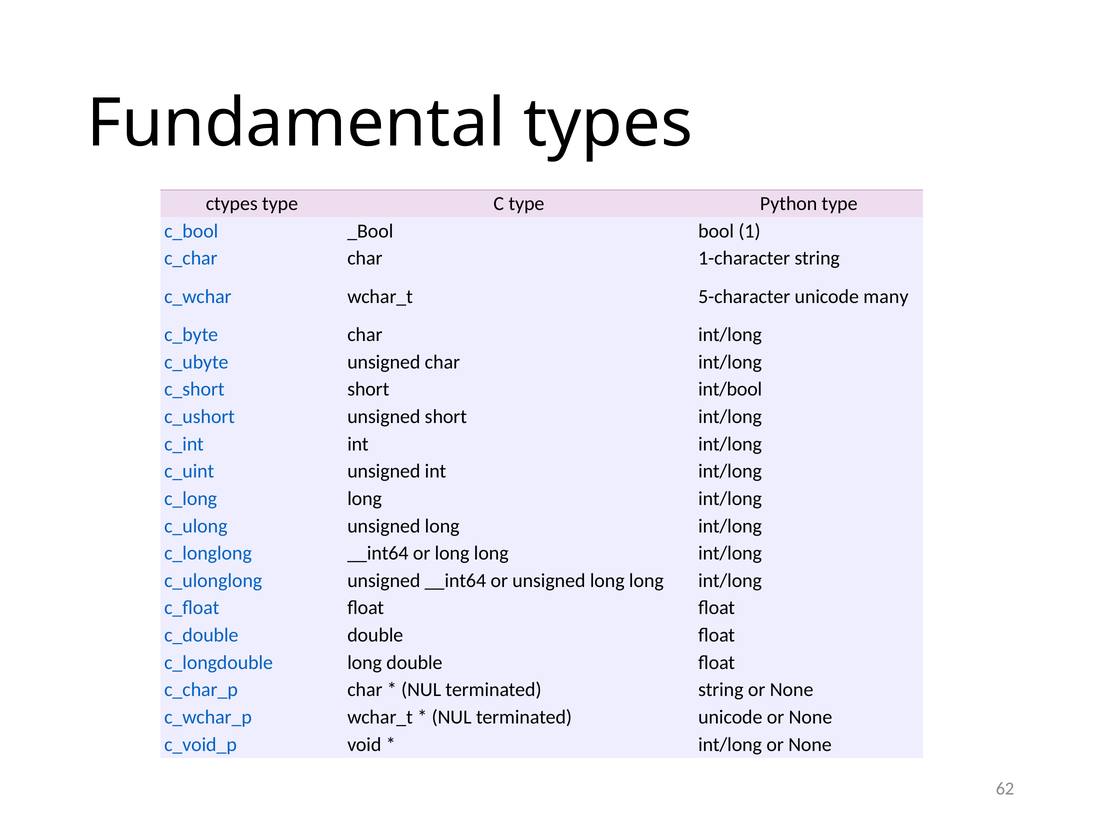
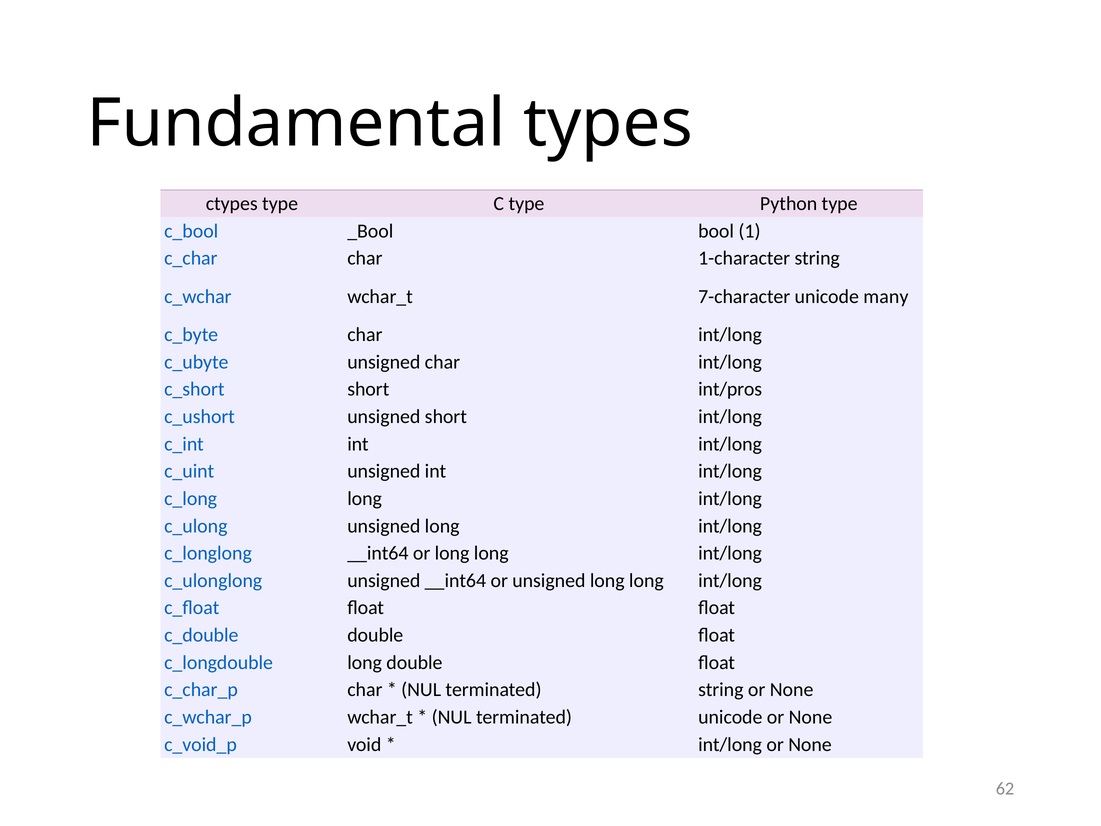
5-character: 5-character -> 7-character
int/bool: int/bool -> int/pros
